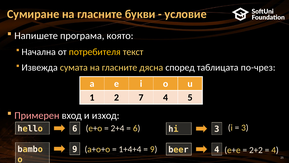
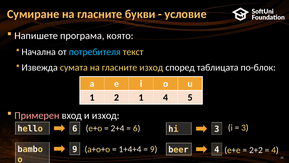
потребителя colour: yellow -> light blue
гласните дясна: дясна -> изход
по-чрез: по-чрез -> по-блок
2 7: 7 -> 1
